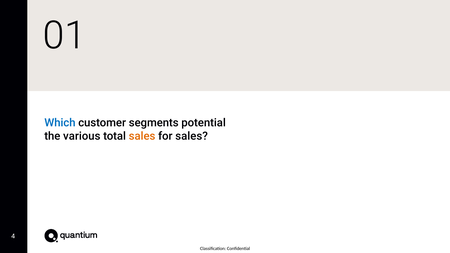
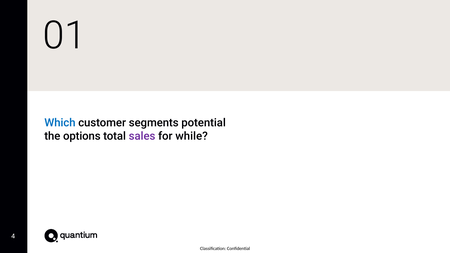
various: various -> options
sales at (142, 136) colour: orange -> purple
for sales: sales -> while
